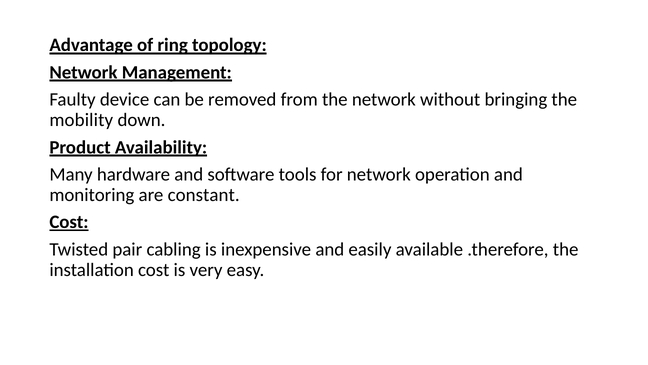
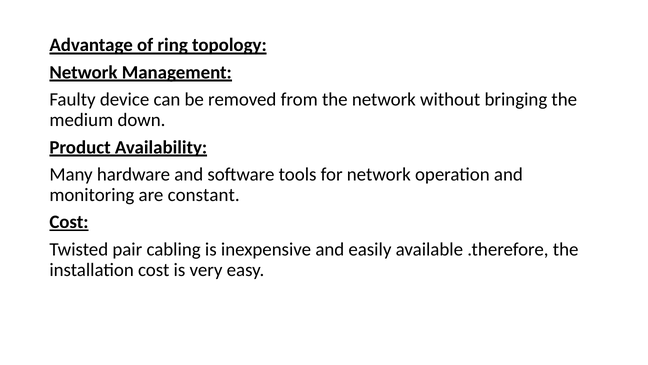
mobility: mobility -> medium
